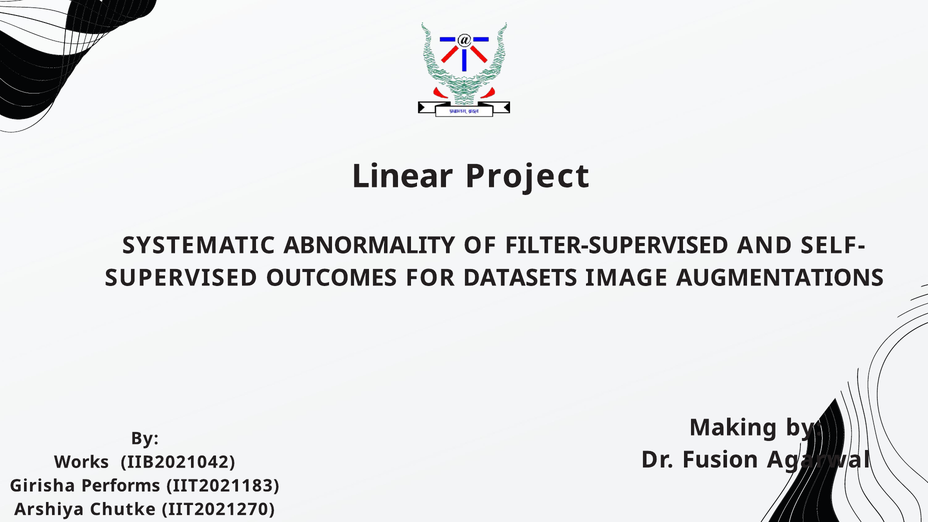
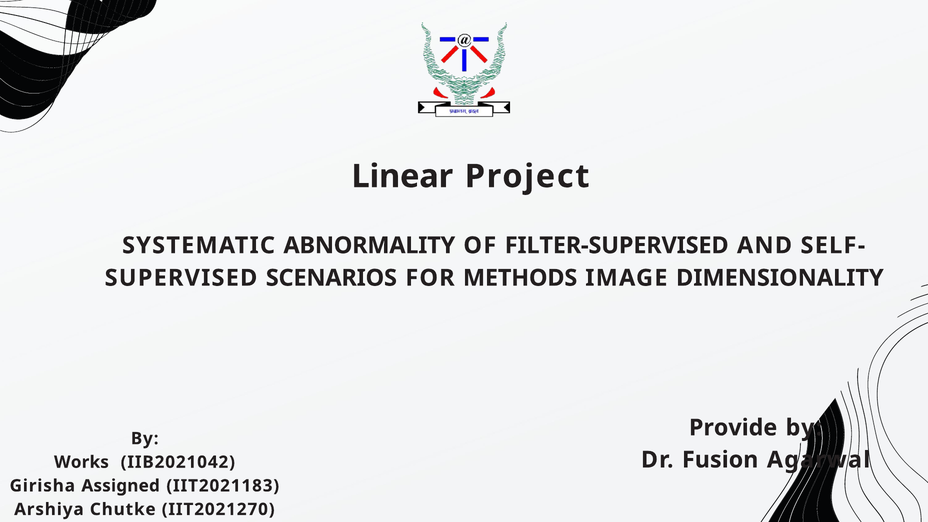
OUTCOMES: OUTCOMES -> SCENARIOS
DATASETS: DATASETS -> METHODS
AUGMENTATIONS: AUGMENTATIONS -> DIMENSIONALITY
Making: Making -> Provide
Performs: Performs -> Assigned
